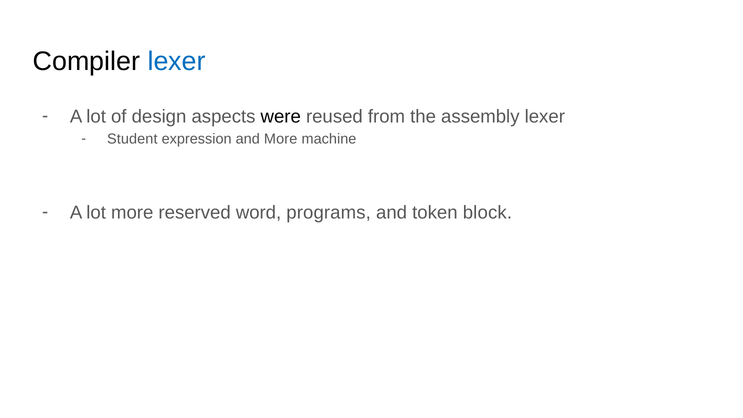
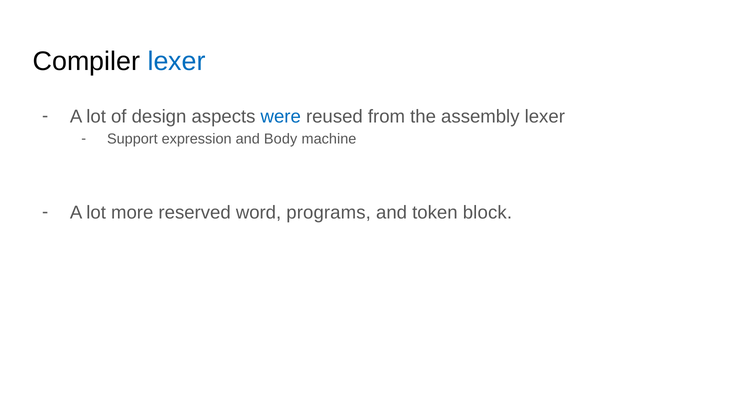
were colour: black -> blue
Student: Student -> Support
and More: More -> Body
